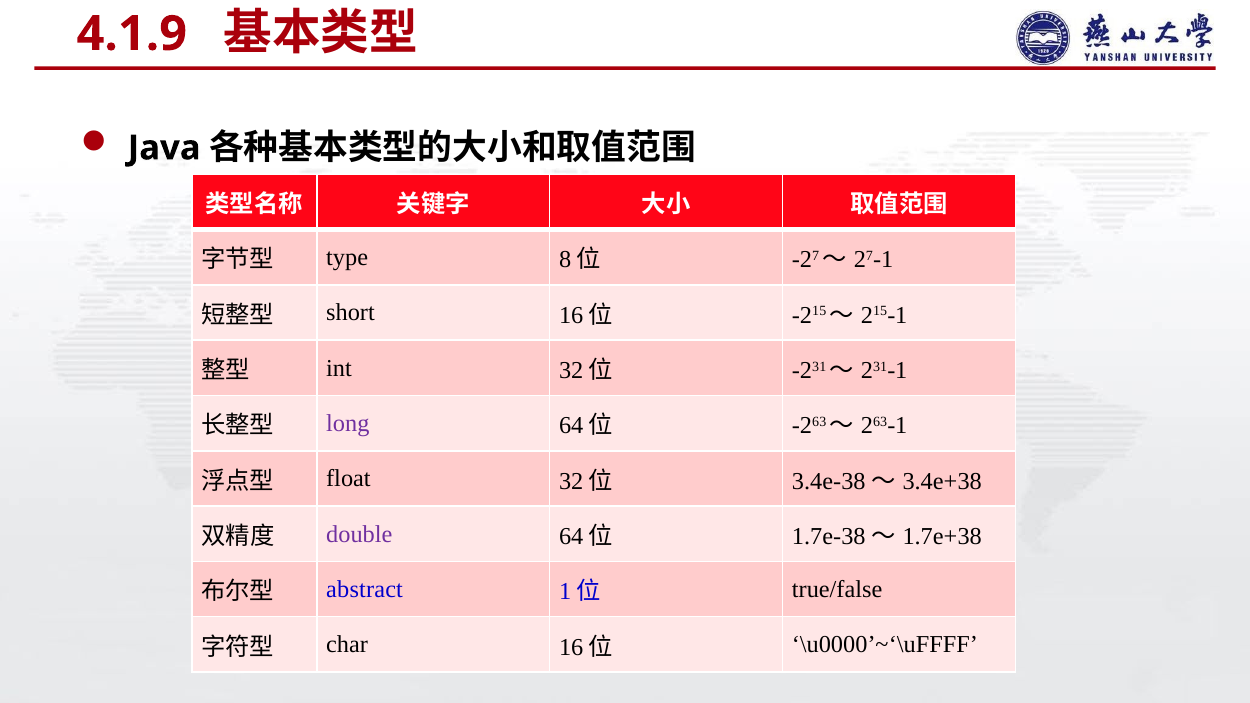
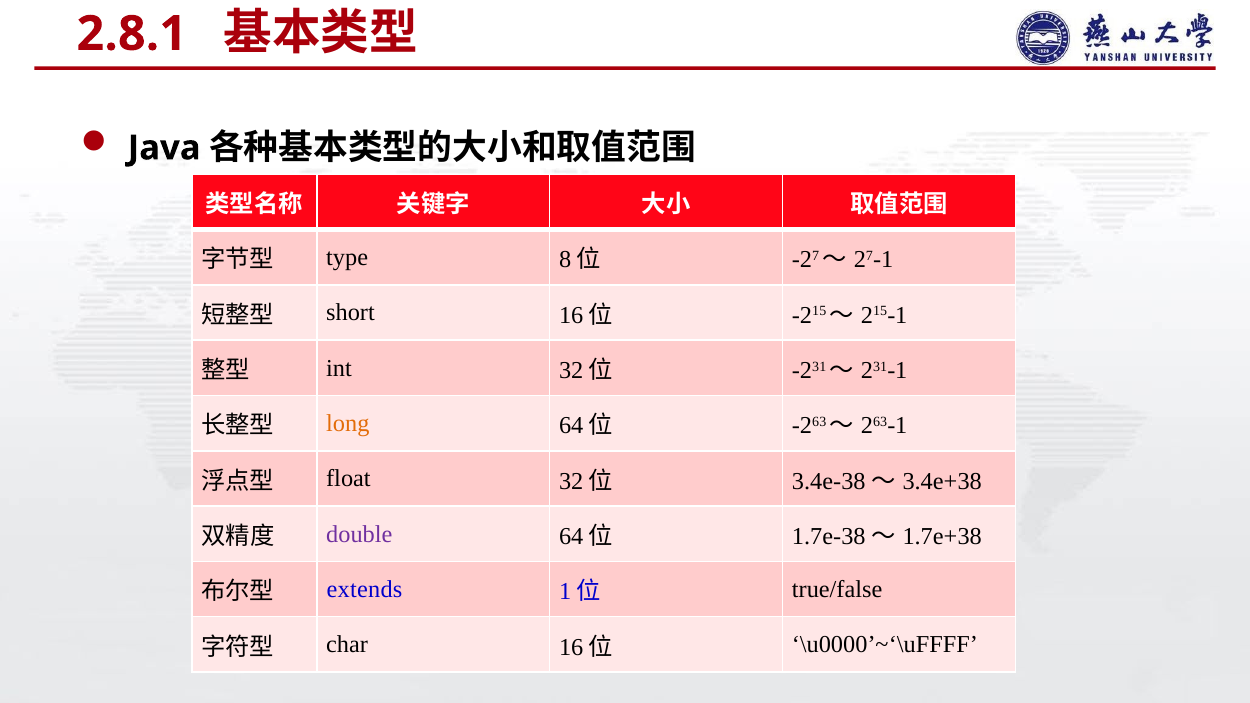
4.1.9: 4.1.9 -> 2.8.1
long colour: purple -> orange
abstract: abstract -> extends
